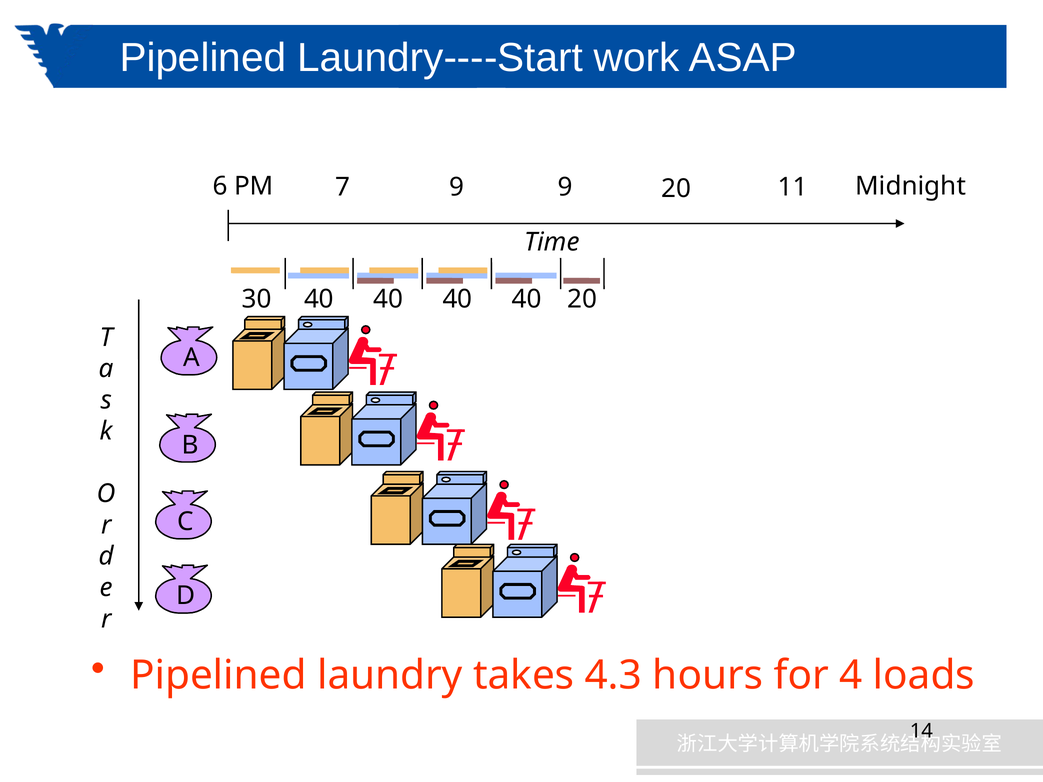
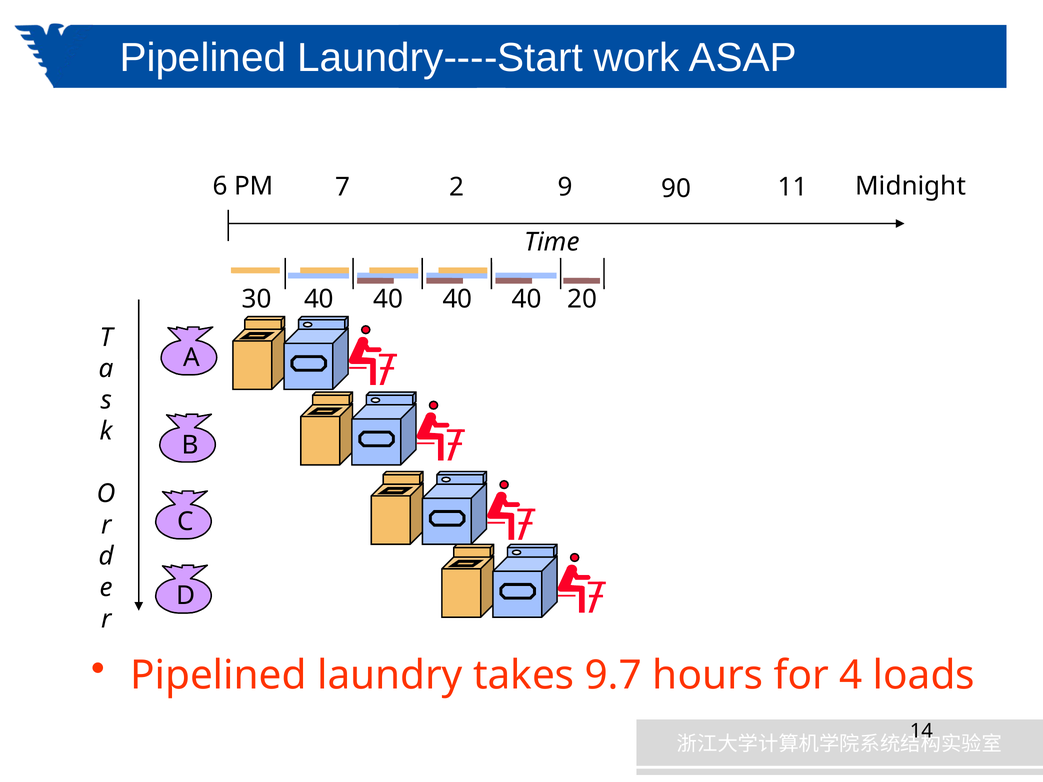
7 9: 9 -> 2
9 20: 20 -> 90
4.3: 4.3 -> 9.7
